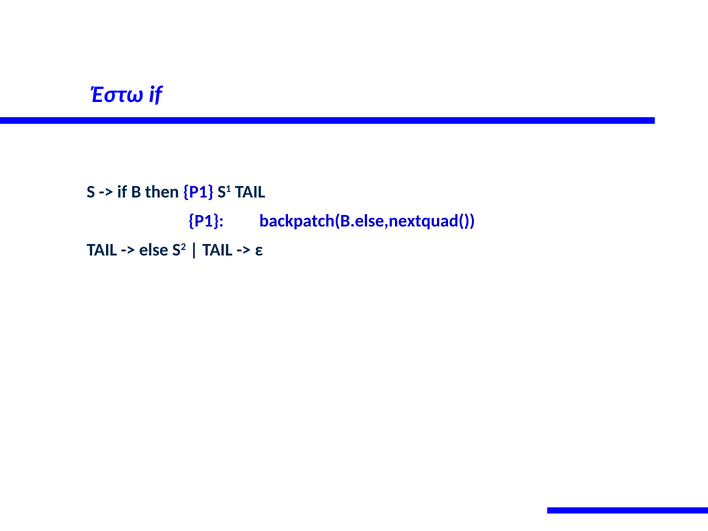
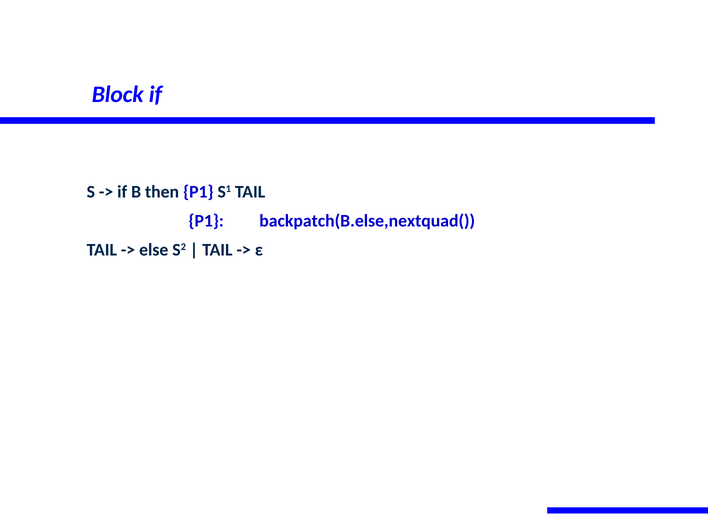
Έστω: Έστω -> Block
